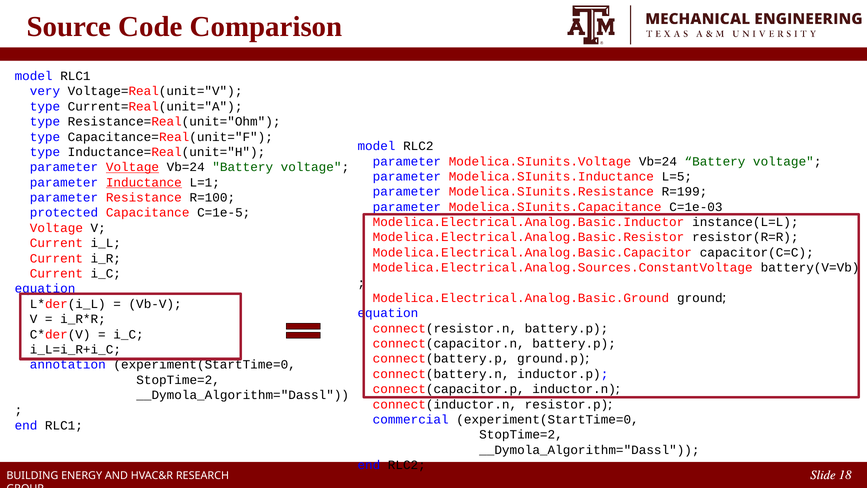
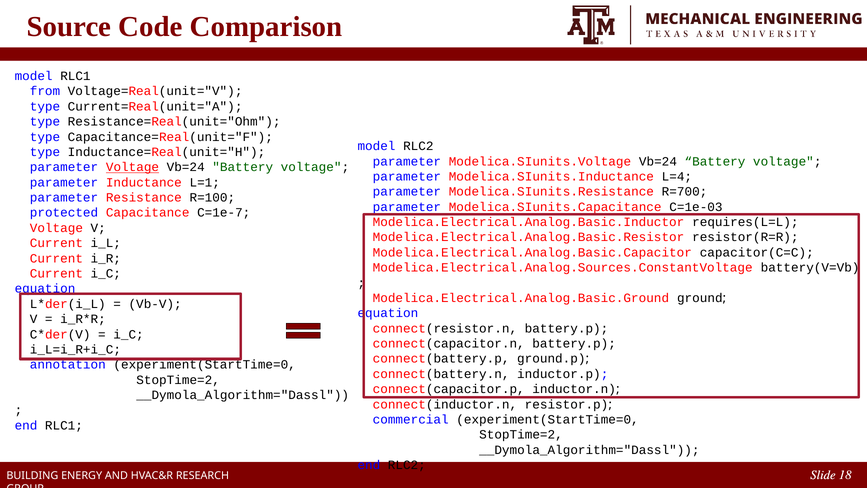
very: very -> from
L=5: L=5 -> L=4
Inductance underline: present -> none
R=199: R=199 -> R=700
C=1e-5: C=1e-5 -> C=1e-7
instance(L=L: instance(L=L -> requires(L=L
